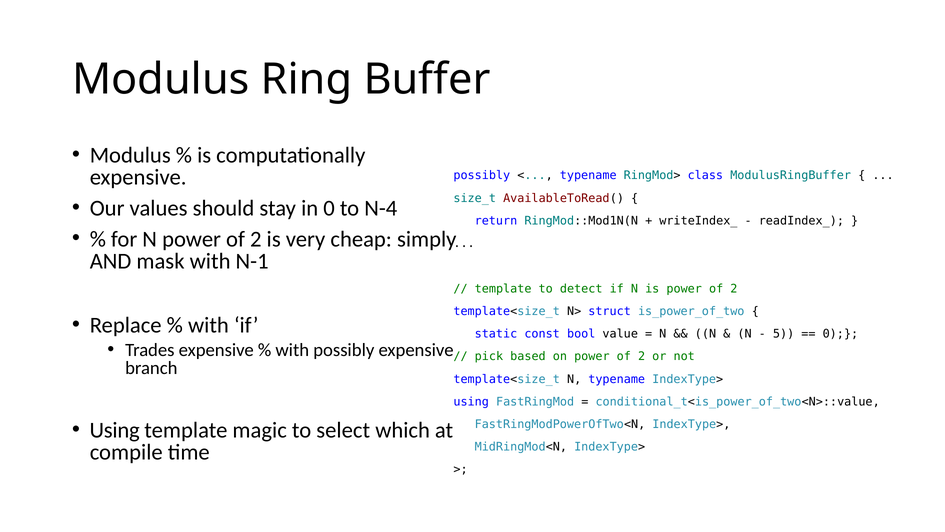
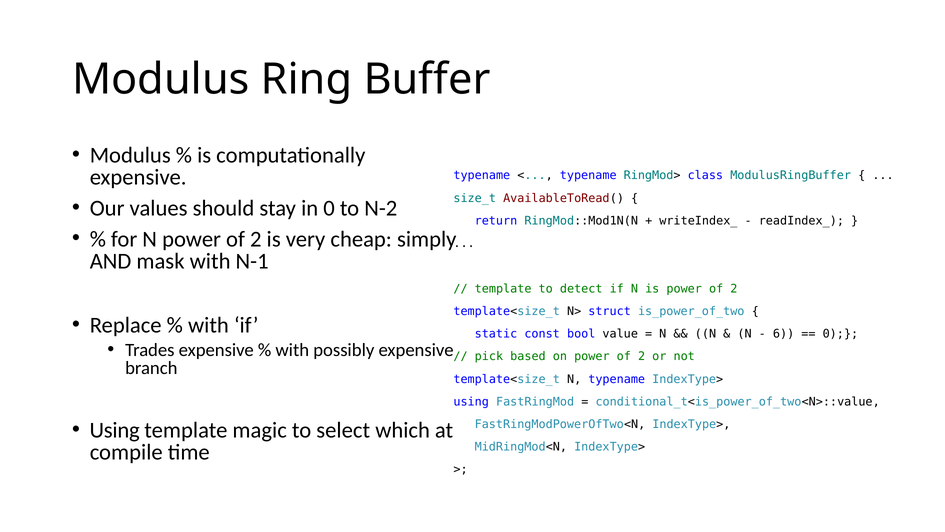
possibly at (482, 175): possibly -> typename
N-4: N-4 -> N-2
5: 5 -> 6
